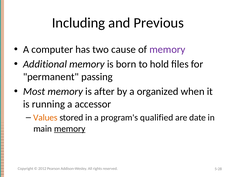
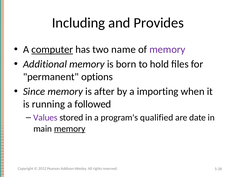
Previous: Previous -> Provides
computer underline: none -> present
cause: cause -> name
passing: passing -> options
Most: Most -> Since
organized: organized -> importing
accessor: accessor -> followed
Values colour: orange -> purple
